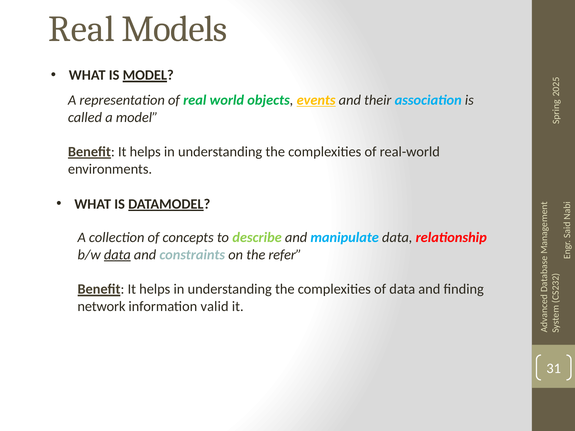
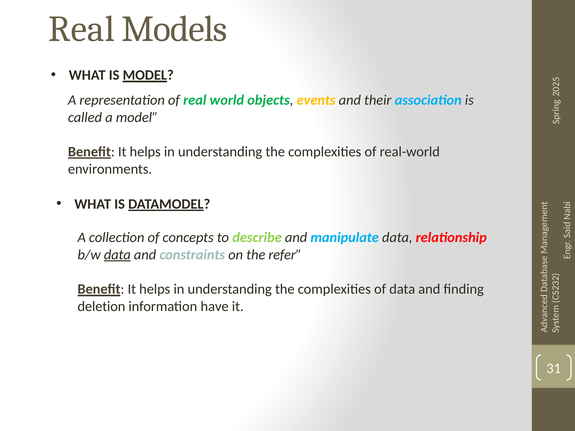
events underline: present -> none
network: network -> deletion
valid: valid -> have
